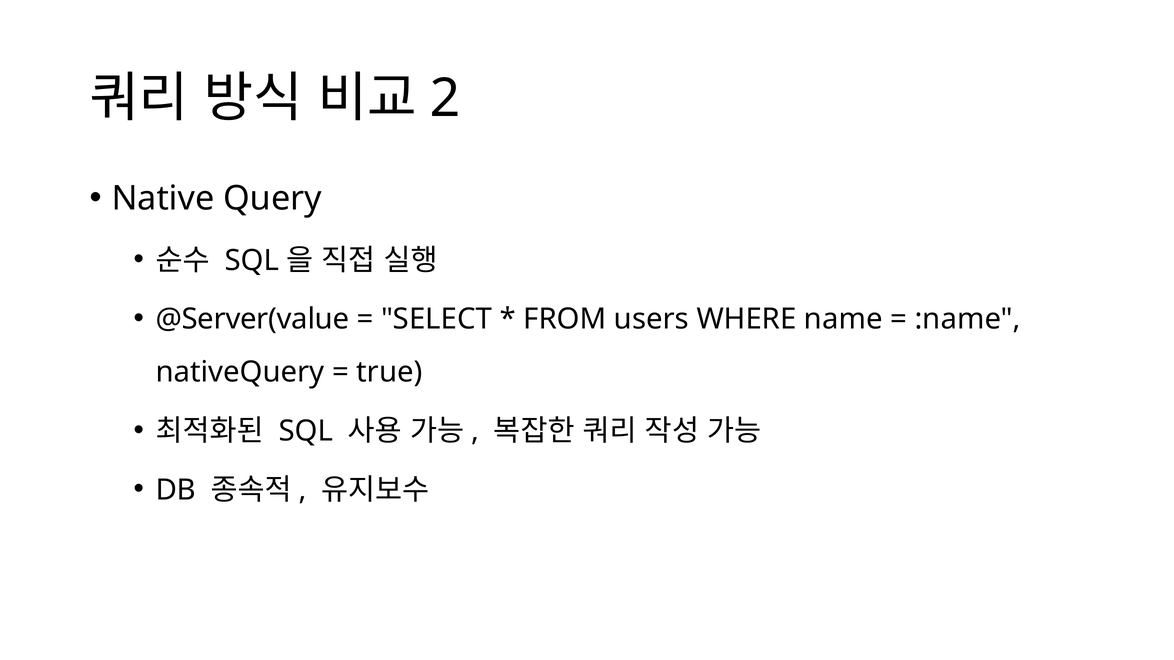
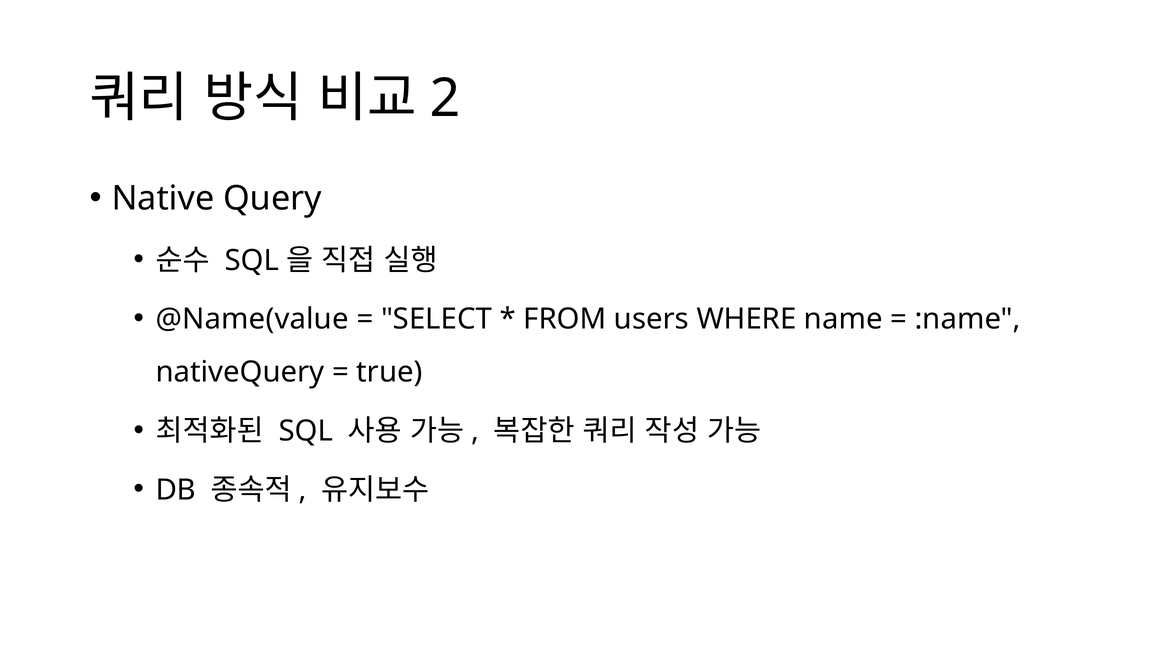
@Server(value: @Server(value -> @Name(value
